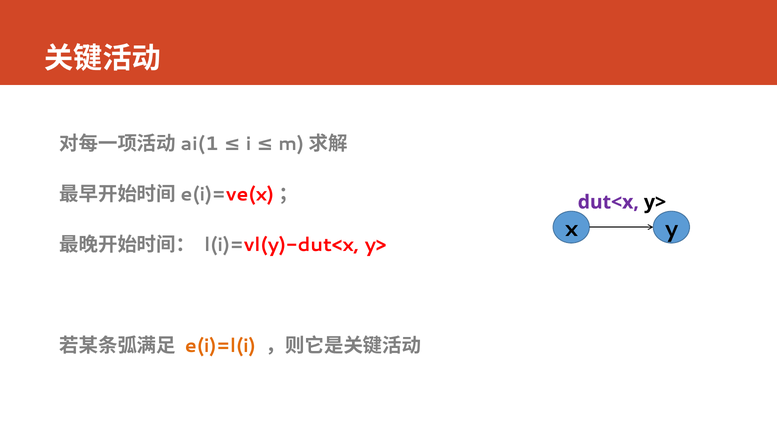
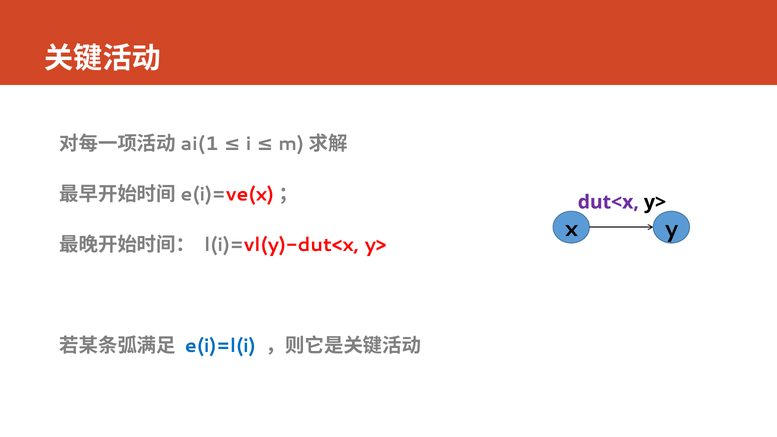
e(i)=l(i colour: orange -> blue
